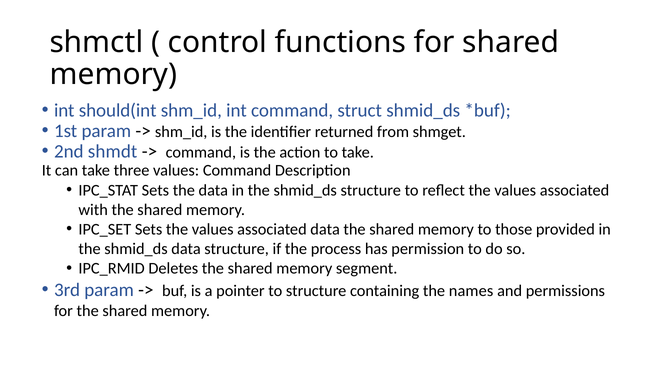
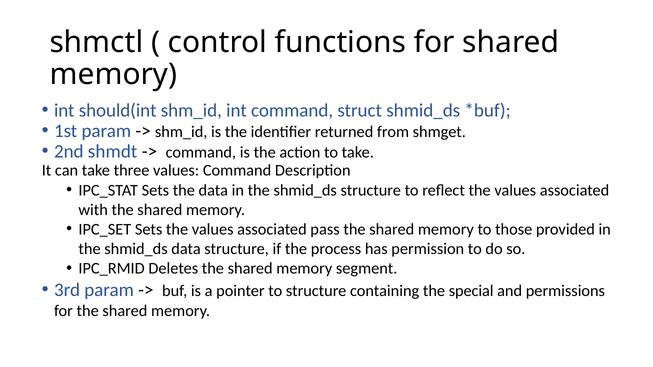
associated data: data -> pass
names: names -> special
